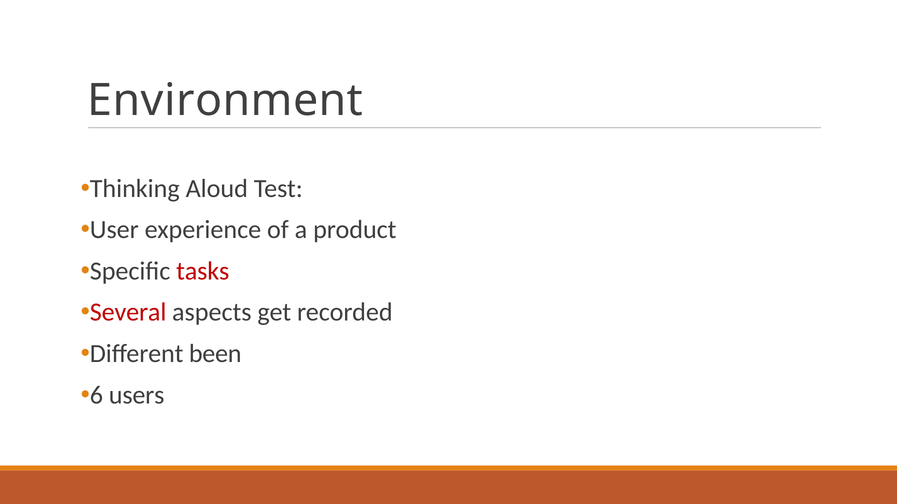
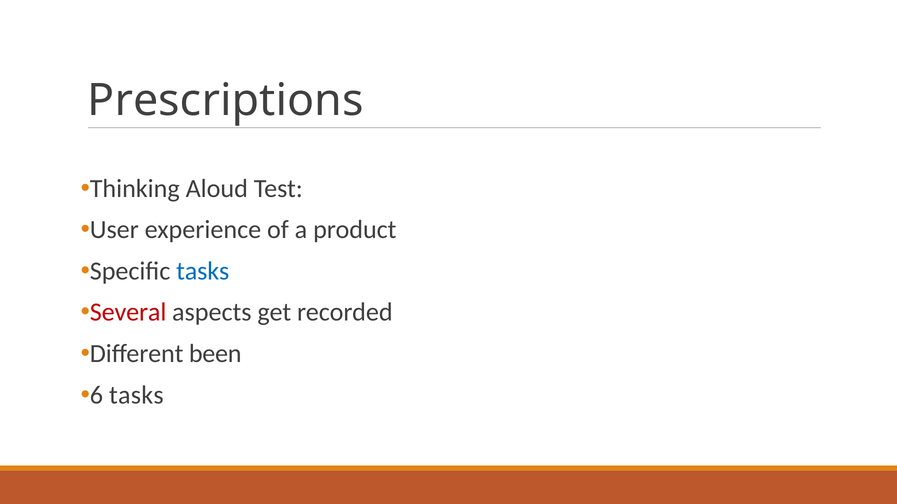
Environment: Environment -> Prescriptions
tasks at (203, 271) colour: red -> blue
6 users: users -> tasks
